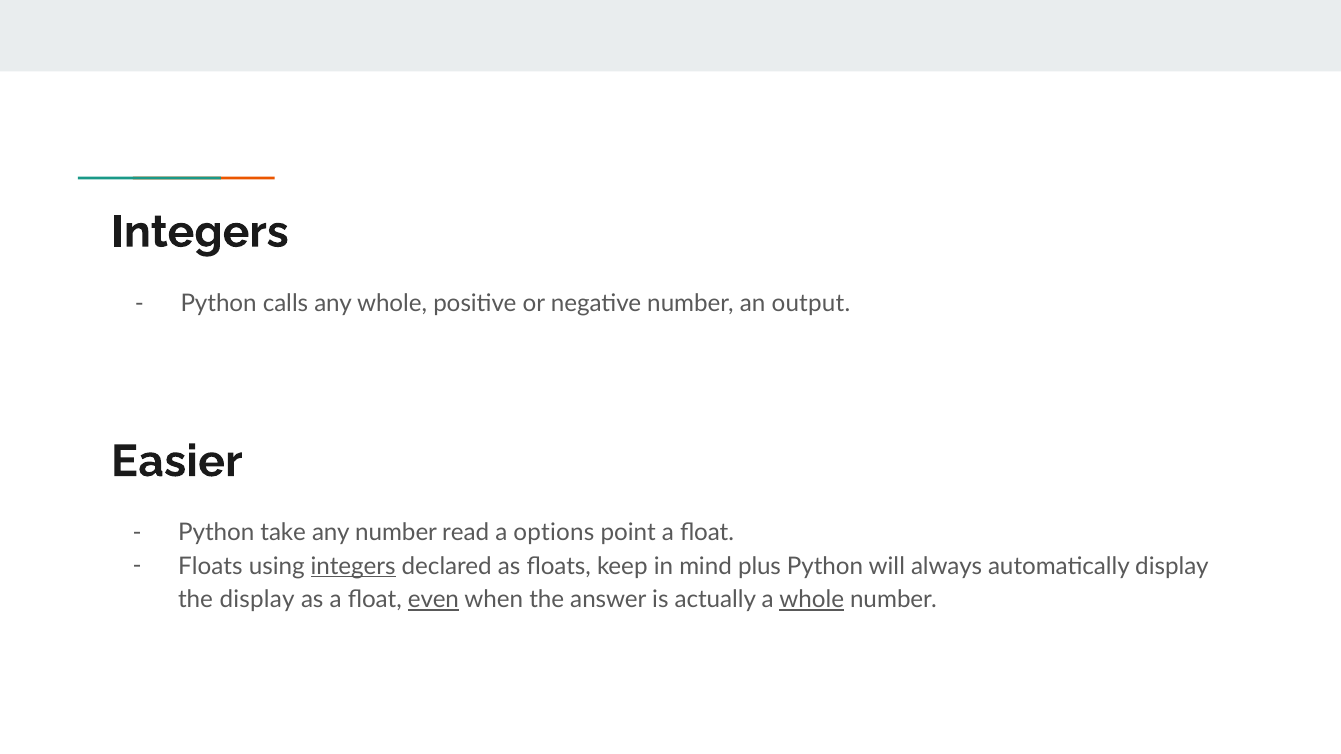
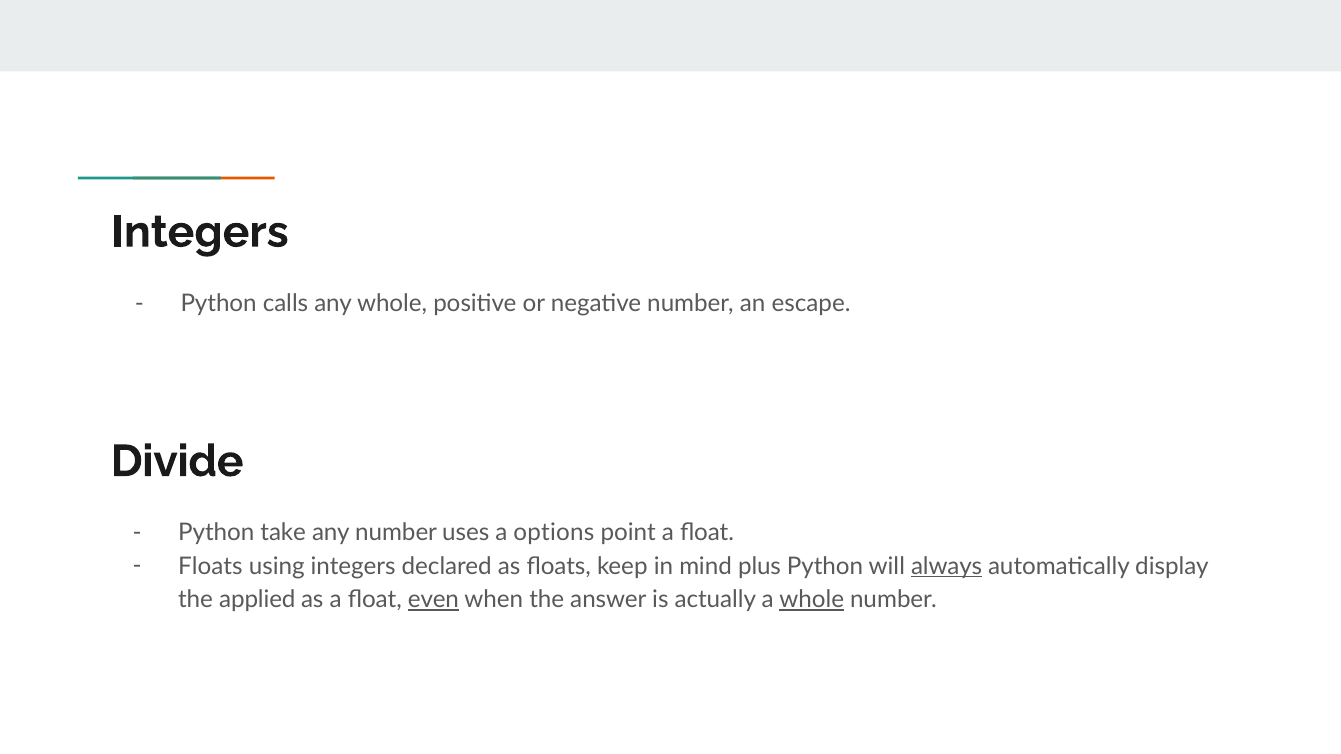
output: output -> escape
Easier: Easier -> Divide
read: read -> uses
integers at (353, 566) underline: present -> none
always underline: none -> present
the display: display -> applied
